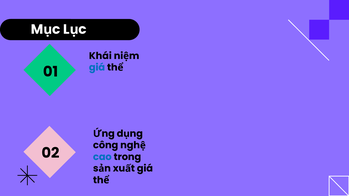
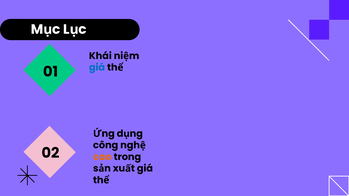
cao colour: blue -> orange
